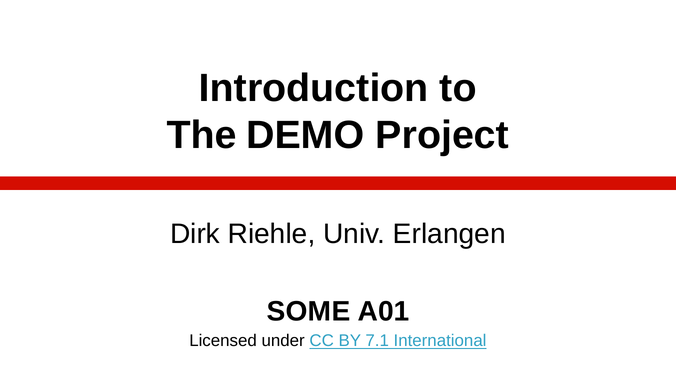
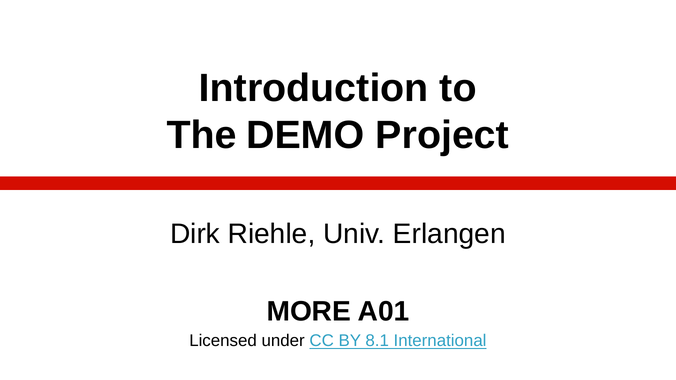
SOME: SOME -> MORE
7.1: 7.1 -> 8.1
